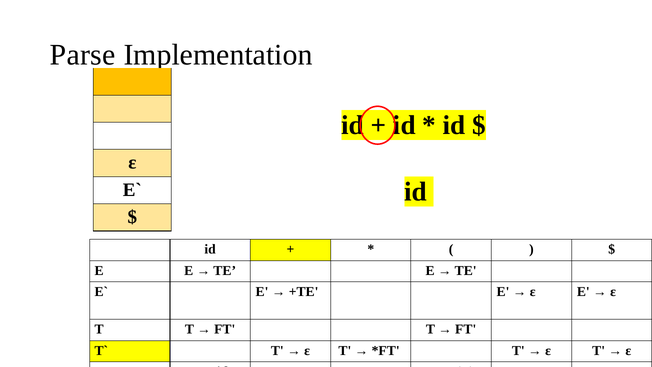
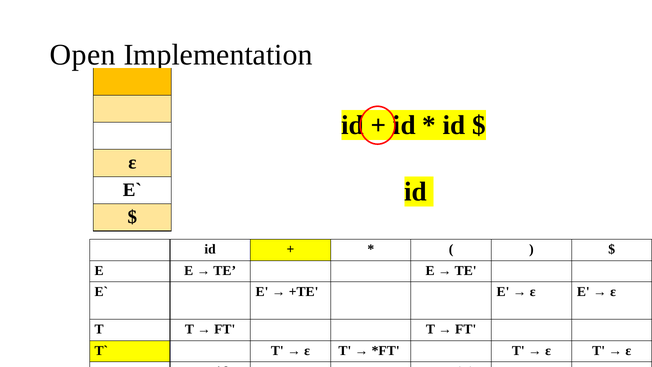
Parse: Parse -> Open
